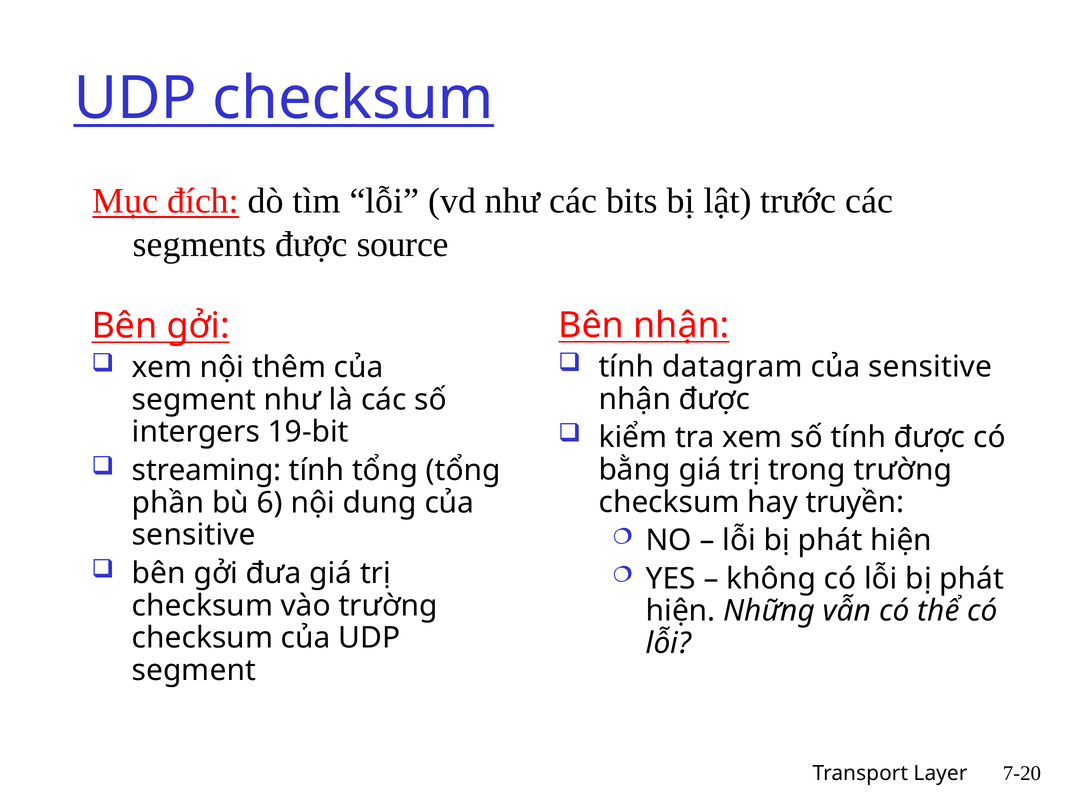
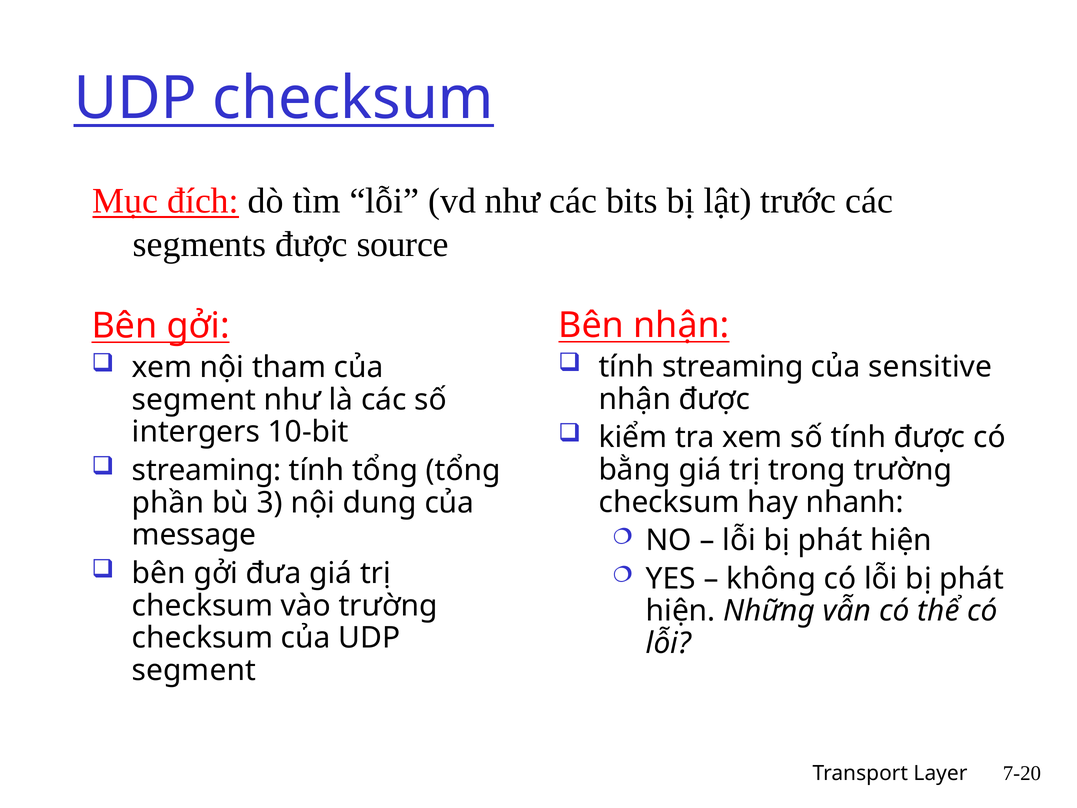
tính datagram: datagram -> streaming
thêm: thêm -> tham
19-bit: 19-bit -> 10-bit
truyền: truyền -> nhanh
6: 6 -> 3
sensitive at (194, 535): sensitive -> message
